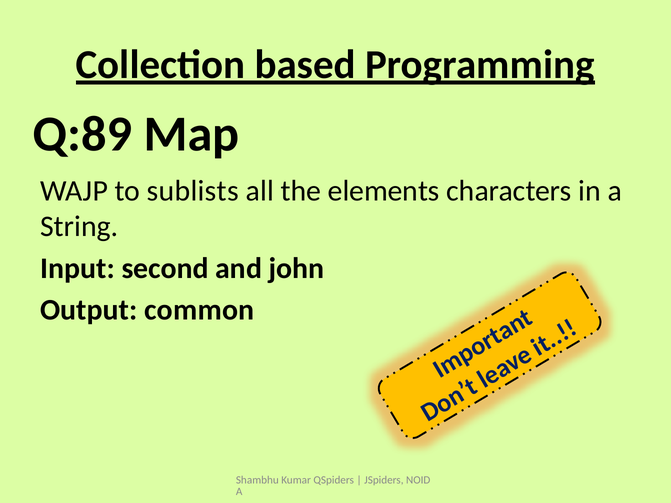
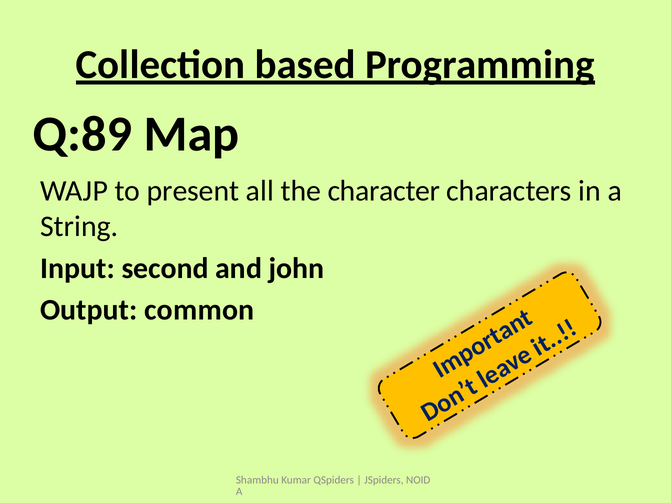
sublists: sublists -> present
elements: elements -> character
